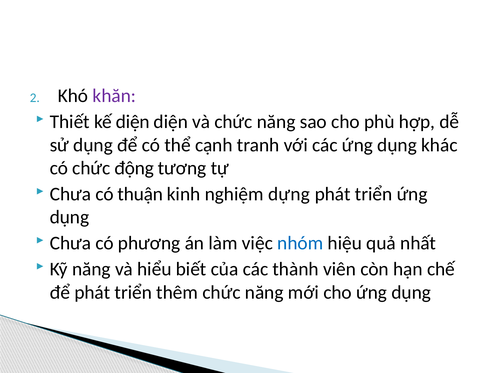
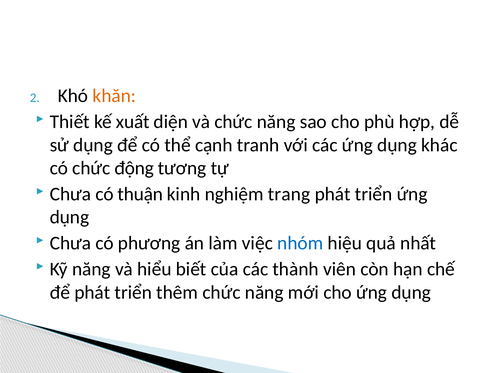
khăn colour: purple -> orange
kế diện: diện -> xuất
dựng: dựng -> trang
